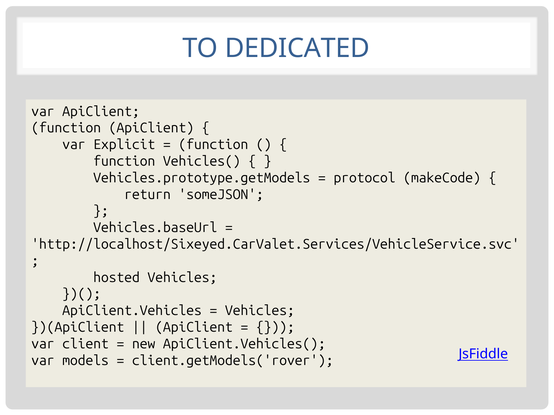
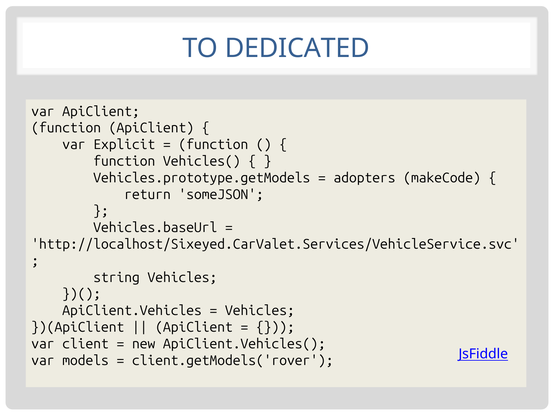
protocol: protocol -> adopters
hosted: hosted -> string
